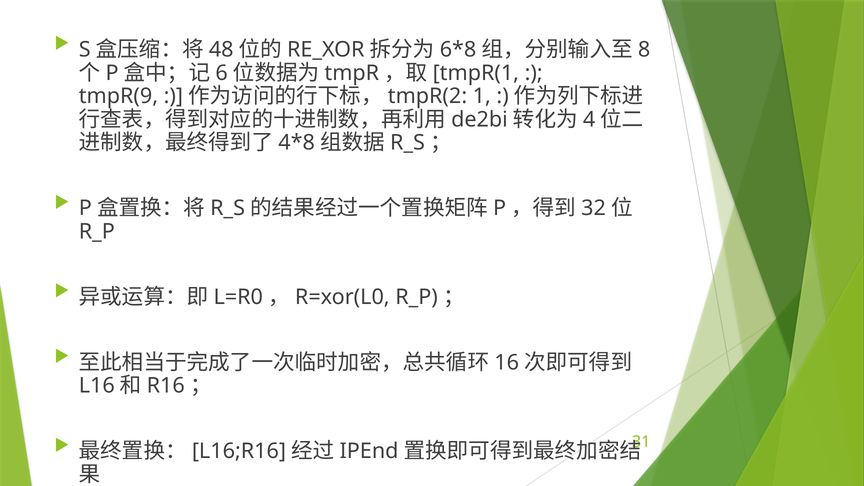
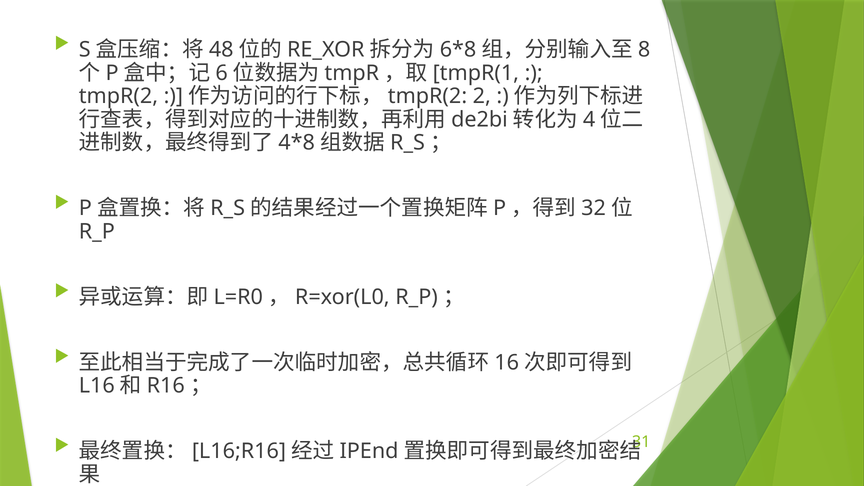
tmpR(9 at (118, 96): tmpR(9 -> tmpR(2
1: 1 -> 2
